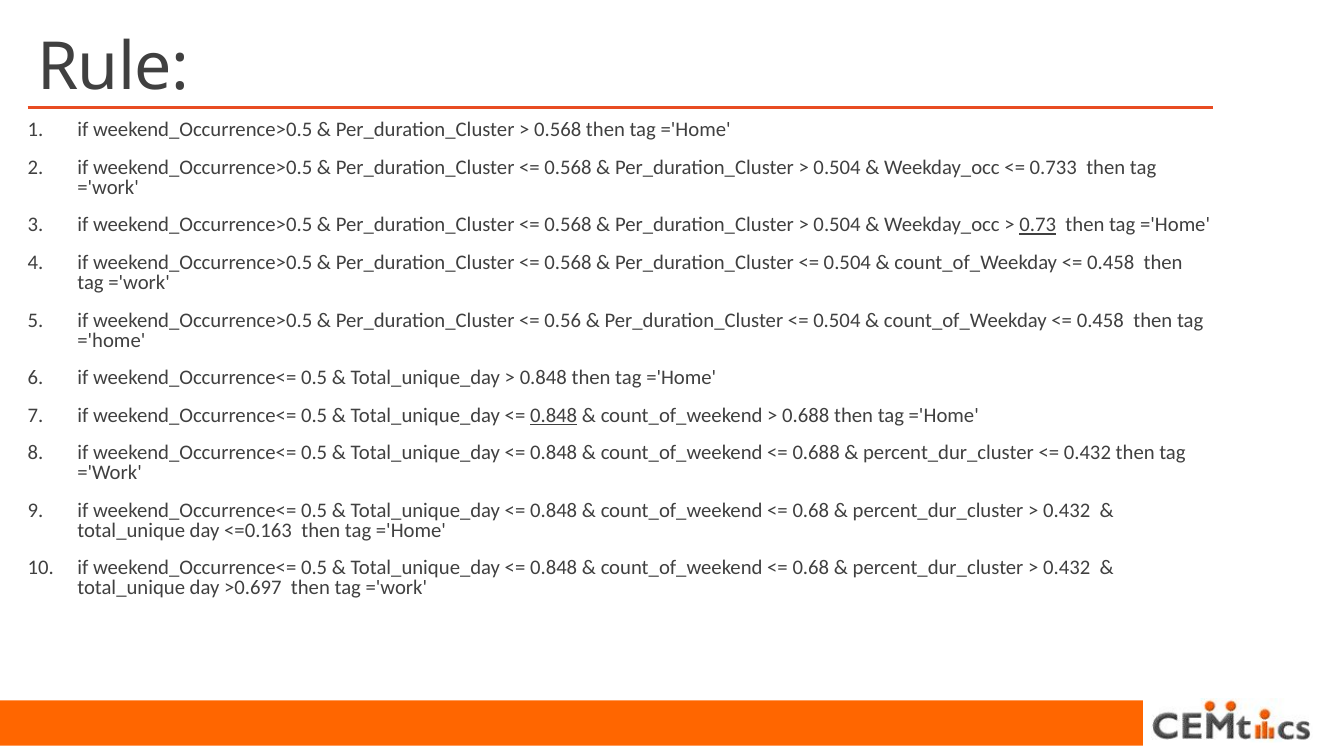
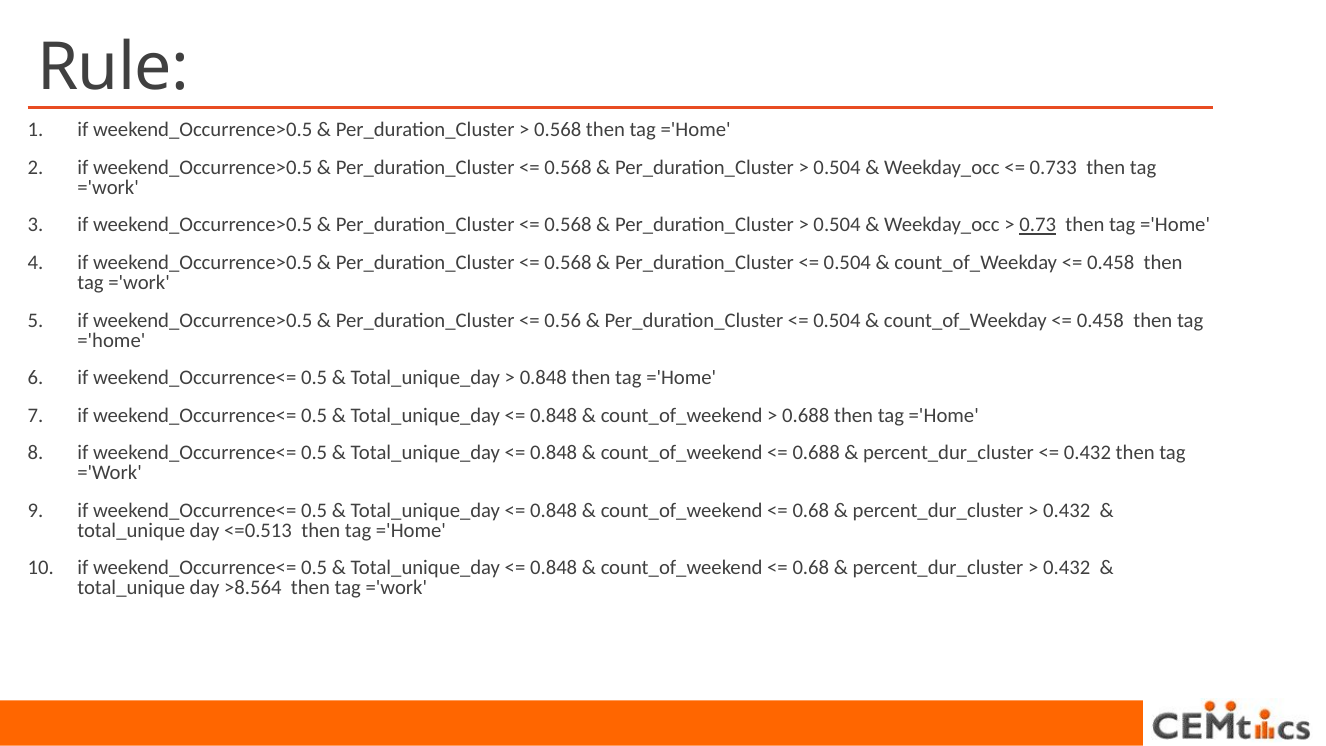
0.848 at (554, 415) underline: present -> none
<=0.163: <=0.163 -> <=0.513
>0.697: >0.697 -> >8.564
